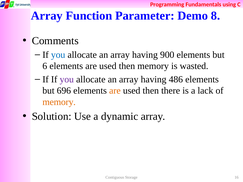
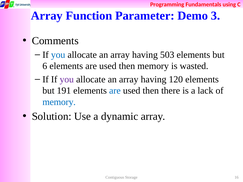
8: 8 -> 3
900: 900 -> 503
486: 486 -> 120
696: 696 -> 191
are at (115, 91) colour: orange -> blue
memory at (59, 102) colour: orange -> blue
